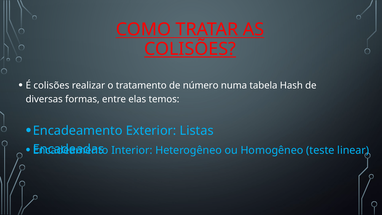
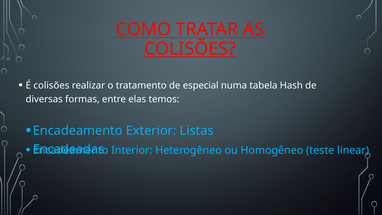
número: número -> especial
